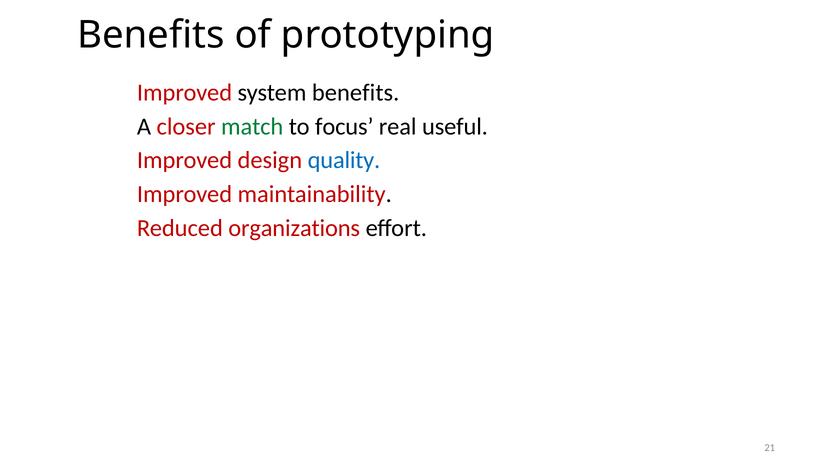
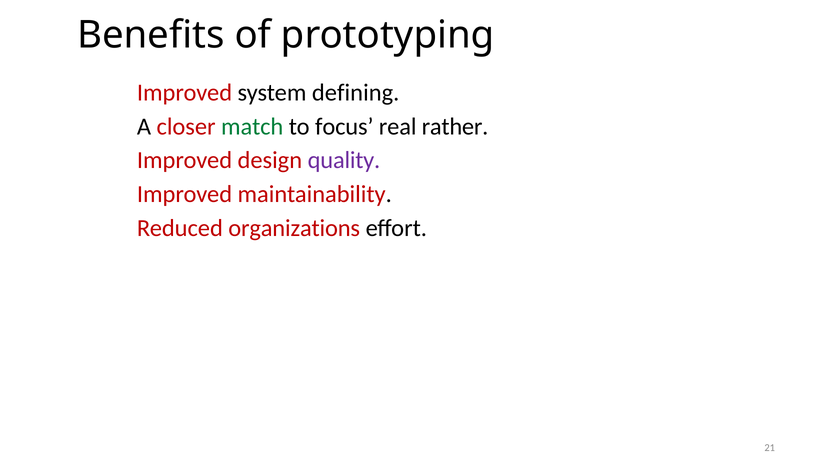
system benefits: benefits -> defining
useful: useful -> rather
quality colour: blue -> purple
